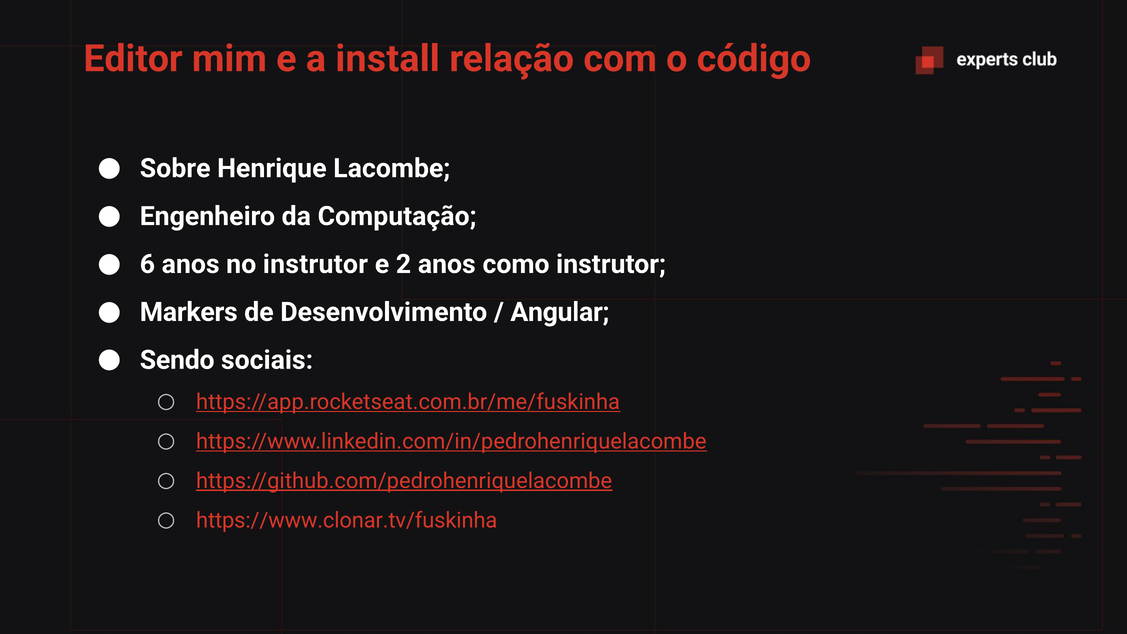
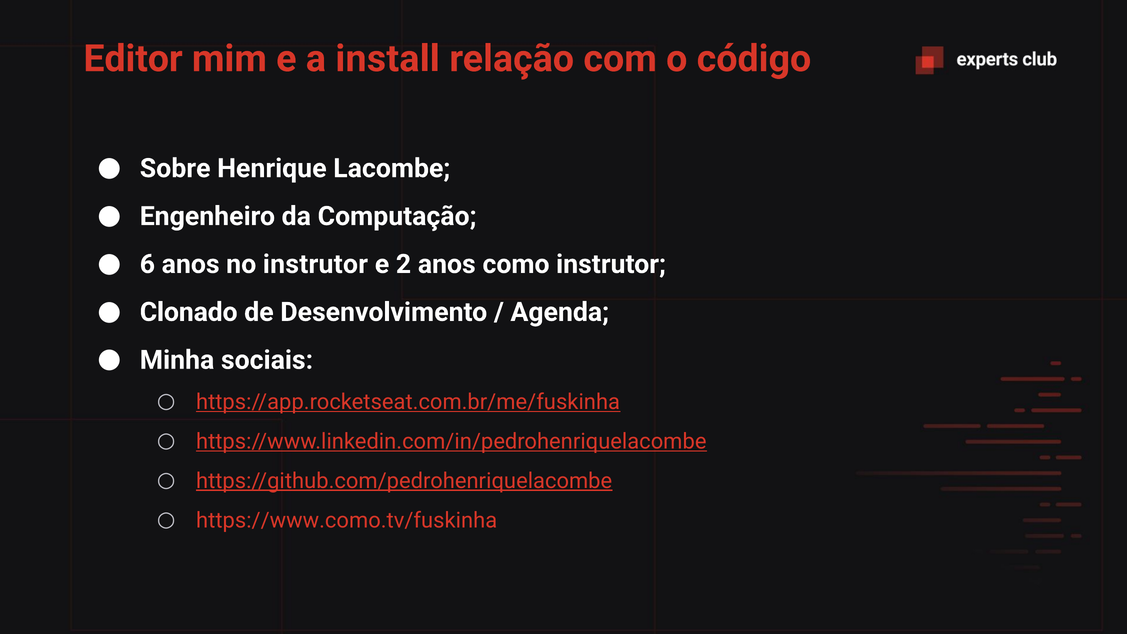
Markers: Markers -> Clonado
Angular: Angular -> Agenda
Sendo: Sendo -> Minha
https://www.clonar.tv/fuskinha: https://www.clonar.tv/fuskinha -> https://www.como.tv/fuskinha
